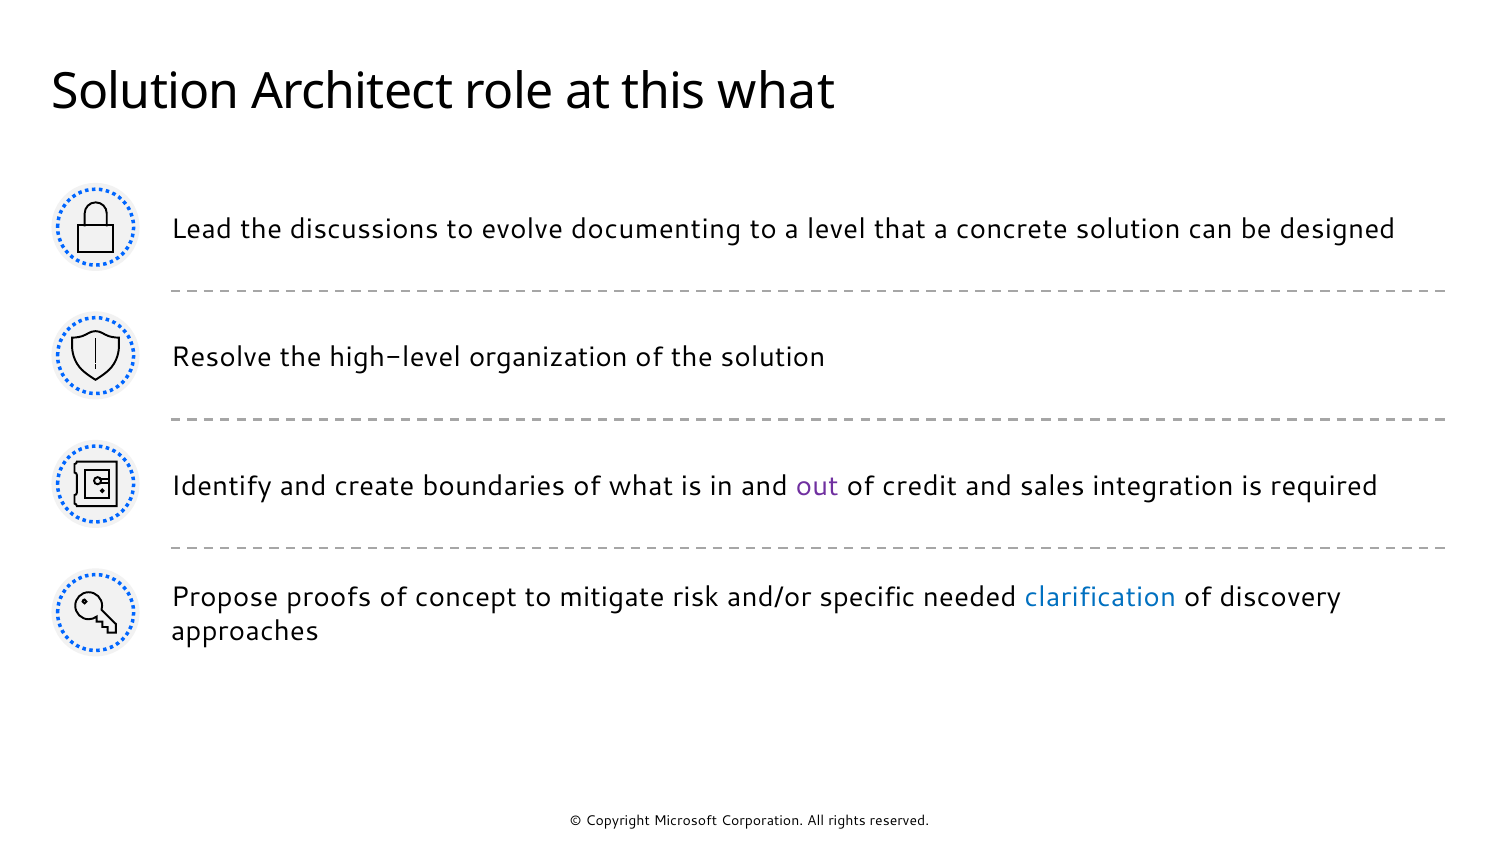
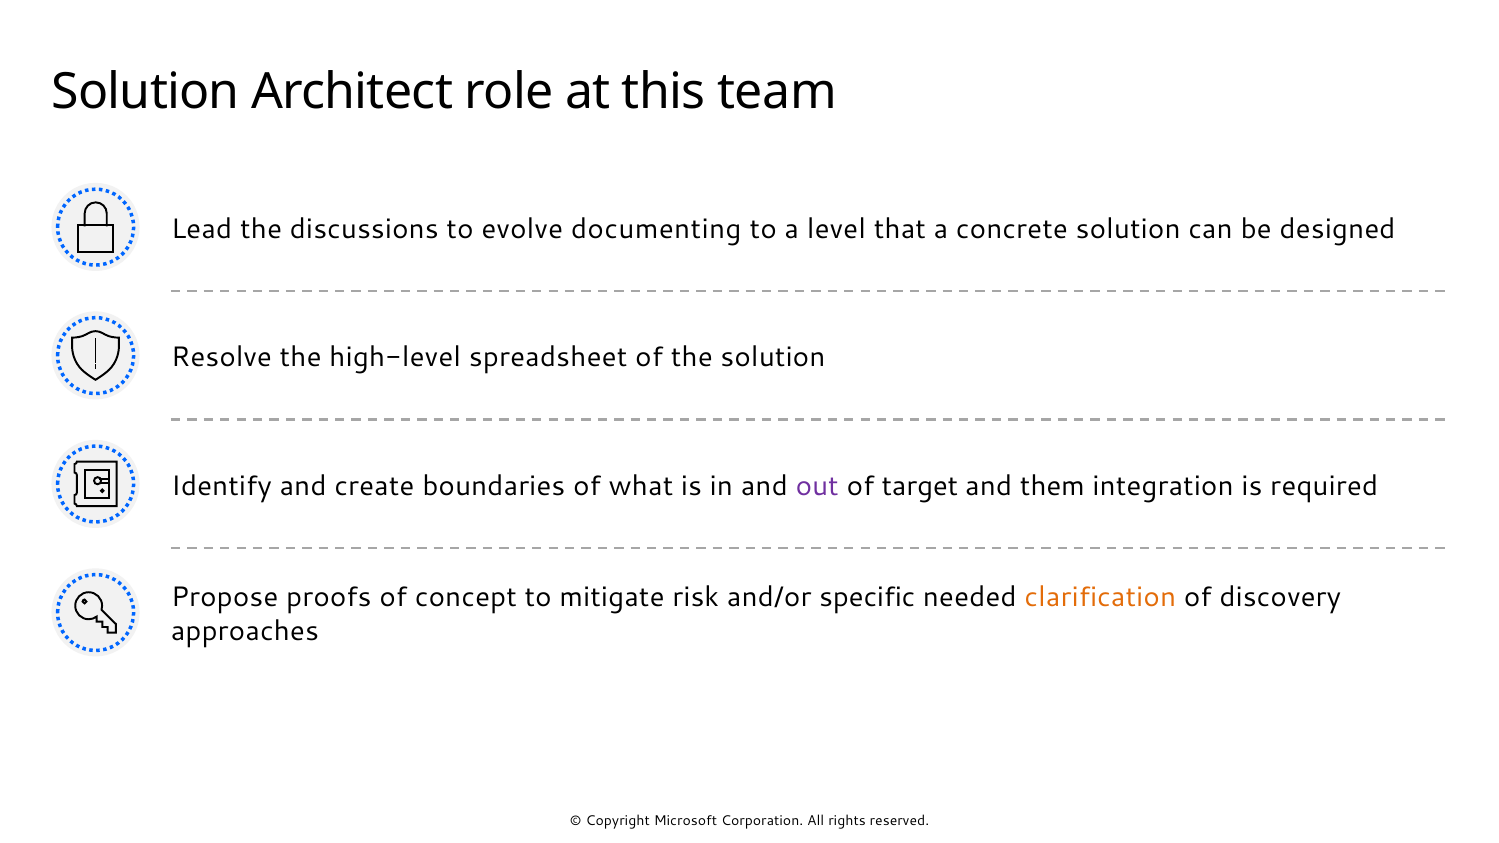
this what: what -> team
organization: organization -> spreadsheet
credit: credit -> target
sales: sales -> them
clarification colour: blue -> orange
